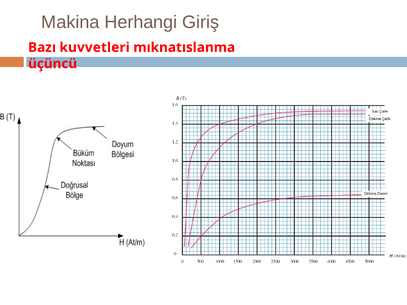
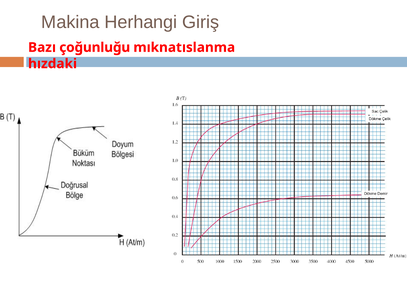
kuvvetleri: kuvvetleri -> çoğunluğu
üçüncü: üçüncü -> hızdaki
